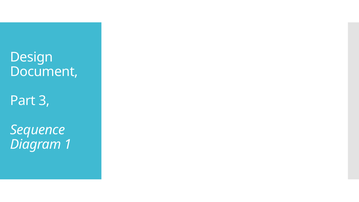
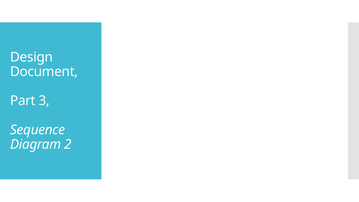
1: 1 -> 2
